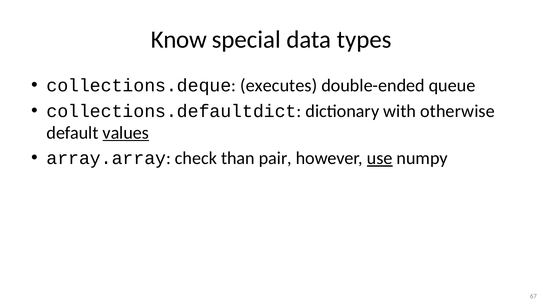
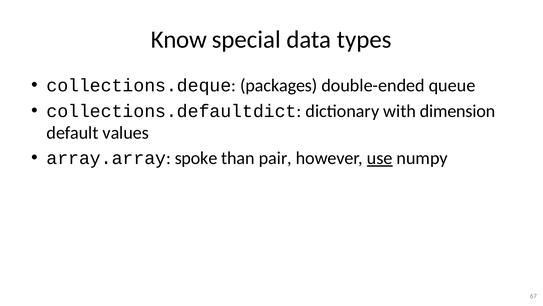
executes: executes -> packages
otherwise: otherwise -> dimension
values underline: present -> none
check: check -> spoke
